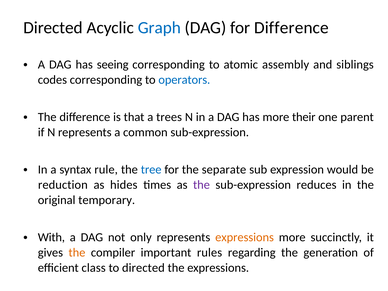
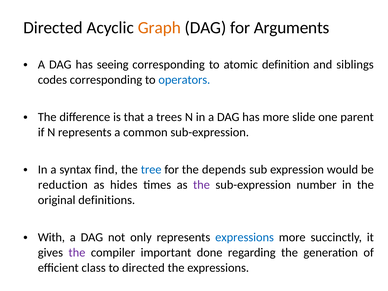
Graph colour: blue -> orange
for Difference: Difference -> Arguments
assembly: assembly -> definition
their: their -> slide
rule: rule -> find
separate: separate -> depends
reduces: reduces -> number
temporary: temporary -> definitions
expressions at (245, 237) colour: orange -> blue
the at (77, 253) colour: orange -> purple
rules: rules -> done
